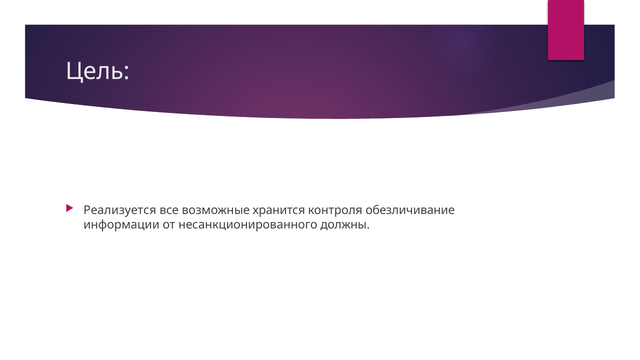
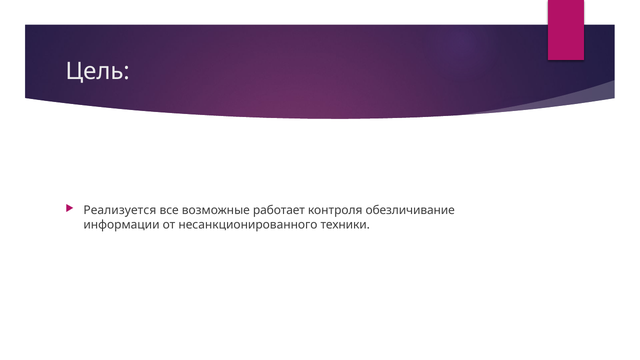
хранится: хранится -> работает
должны: должны -> техники
